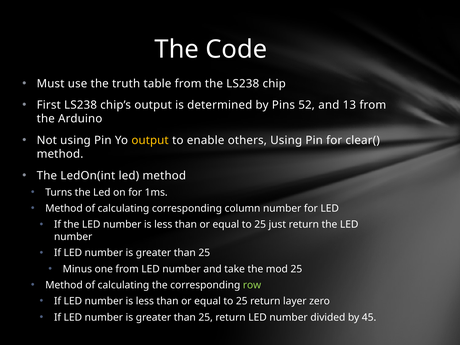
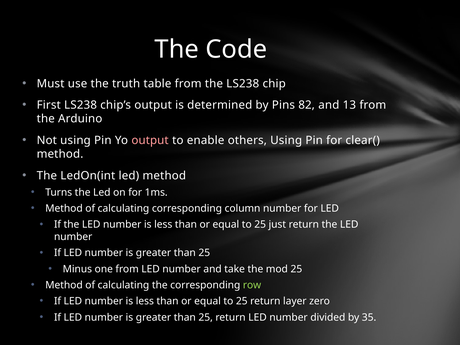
52: 52 -> 82
output at (150, 140) colour: yellow -> pink
45: 45 -> 35
